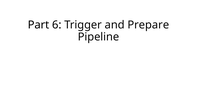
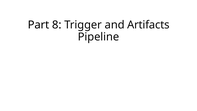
6: 6 -> 8
Prepare: Prepare -> Artifacts
